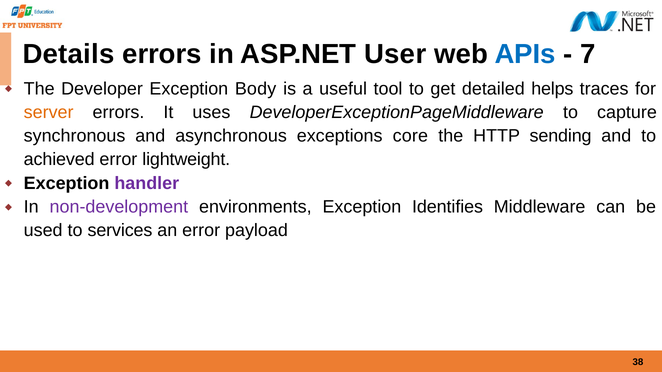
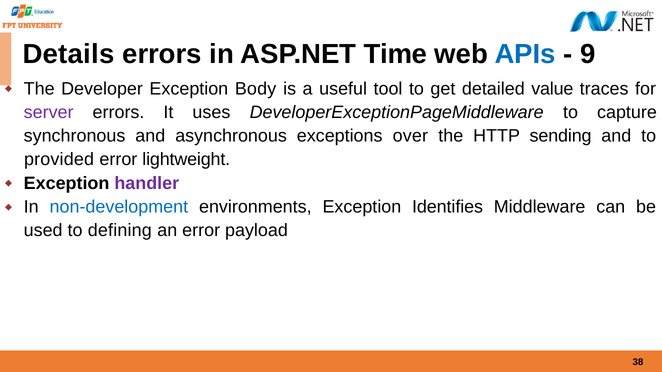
User: User -> Time
7: 7 -> 9
helps: helps -> value
server colour: orange -> purple
core: core -> over
achieved: achieved -> provided
non-development colour: purple -> blue
services: services -> defining
